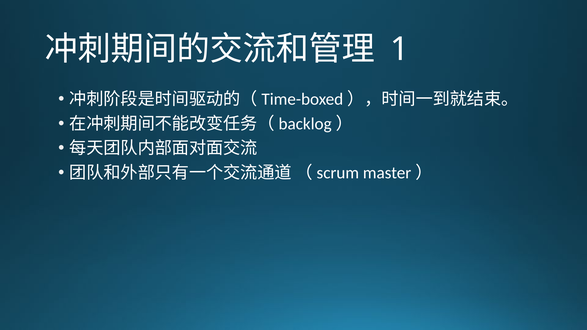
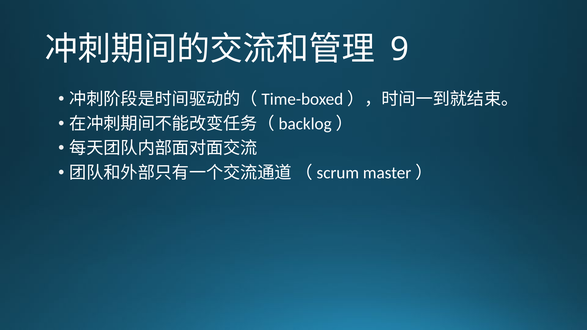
1: 1 -> 9
